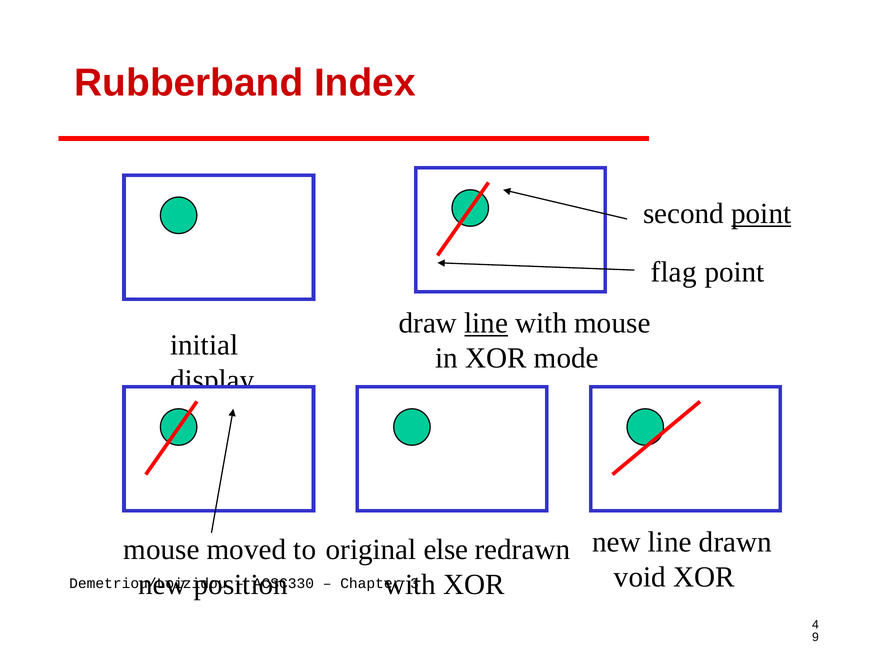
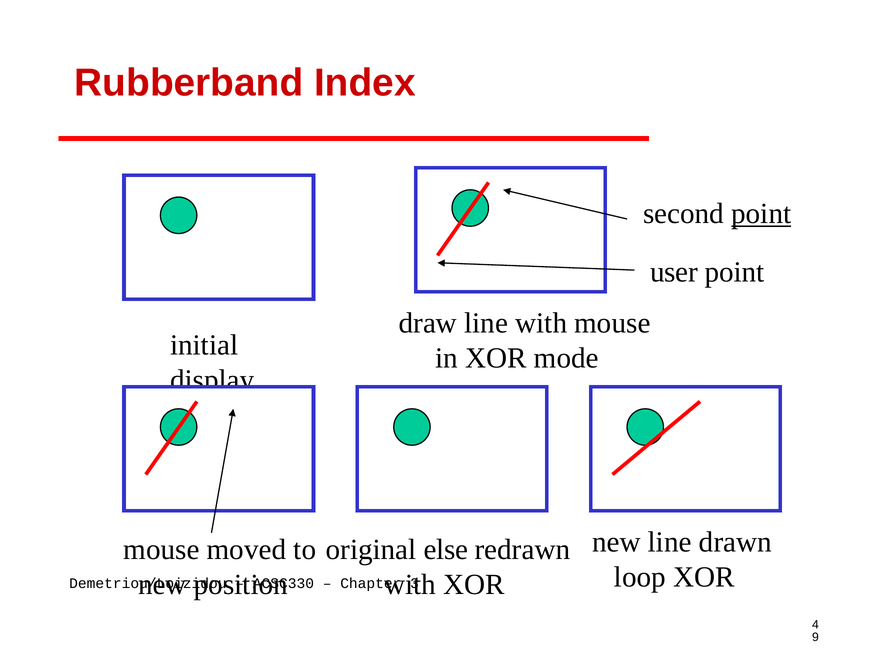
flag: flag -> user
line at (486, 323) underline: present -> none
void: void -> loop
